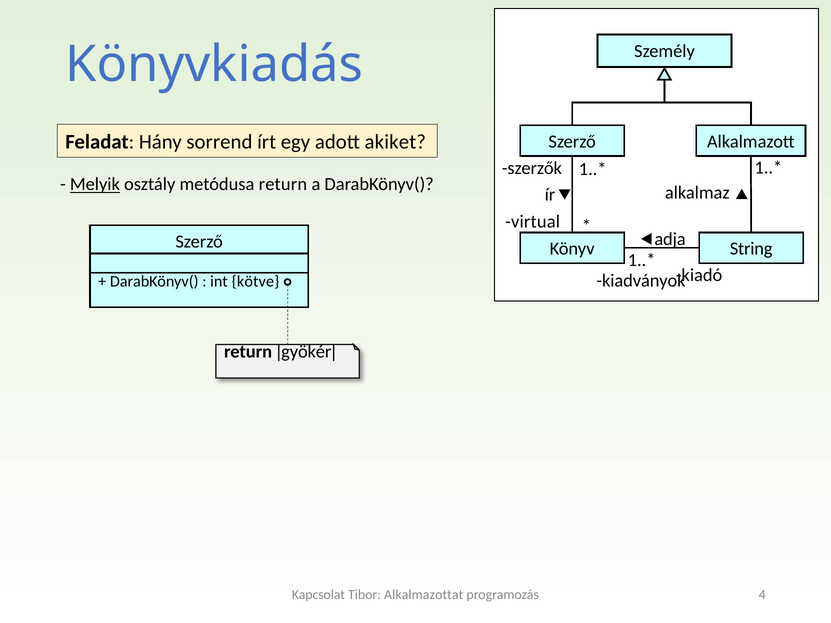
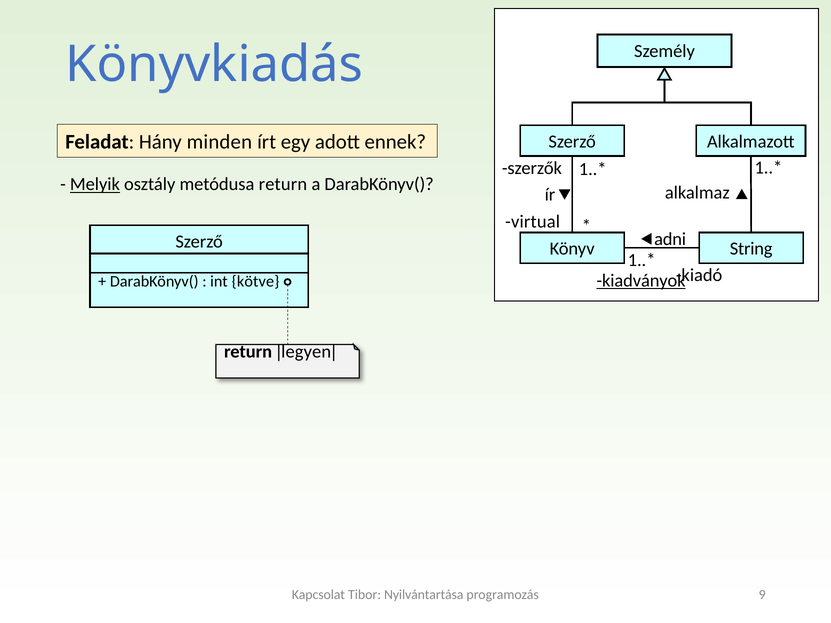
sorrend: sorrend -> minden
akiket: akiket -> ennek
adja: adja -> adni
kiadványok underline: none -> present
gyökér: gyökér -> legyen
Alkalmazottat: Alkalmazottat -> Nyilvántartása
4: 4 -> 9
